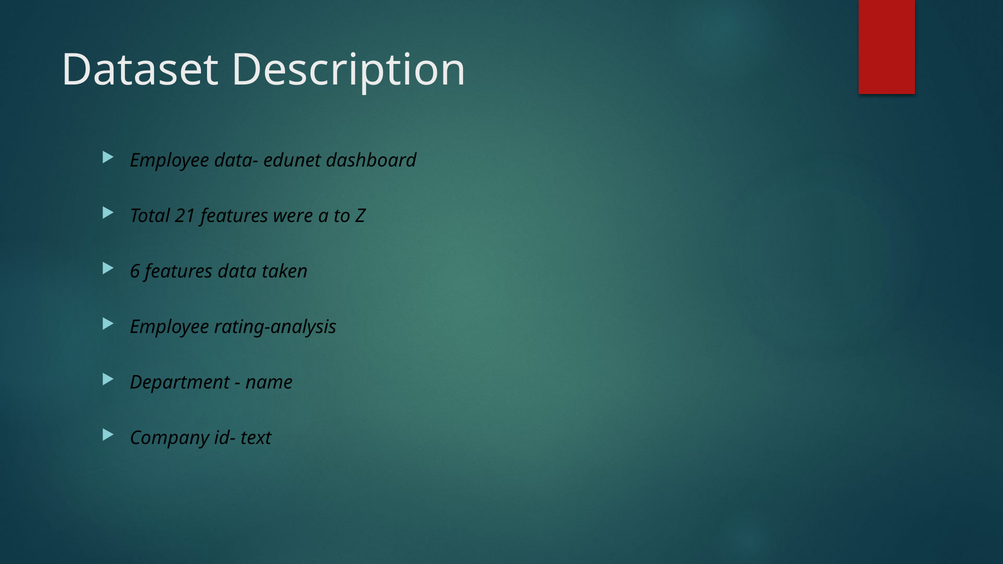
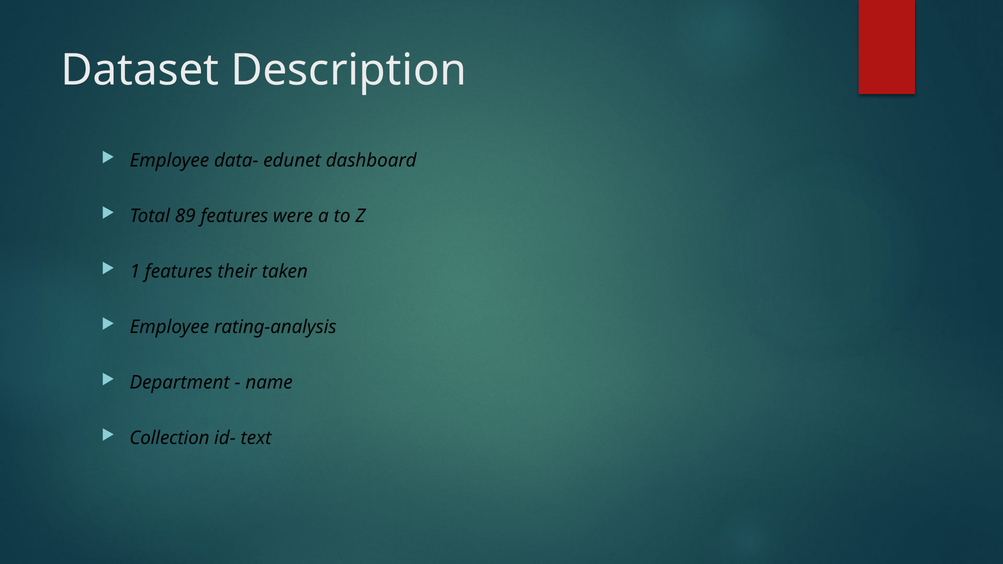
21: 21 -> 89
6: 6 -> 1
data: data -> their
Company: Company -> Collection
